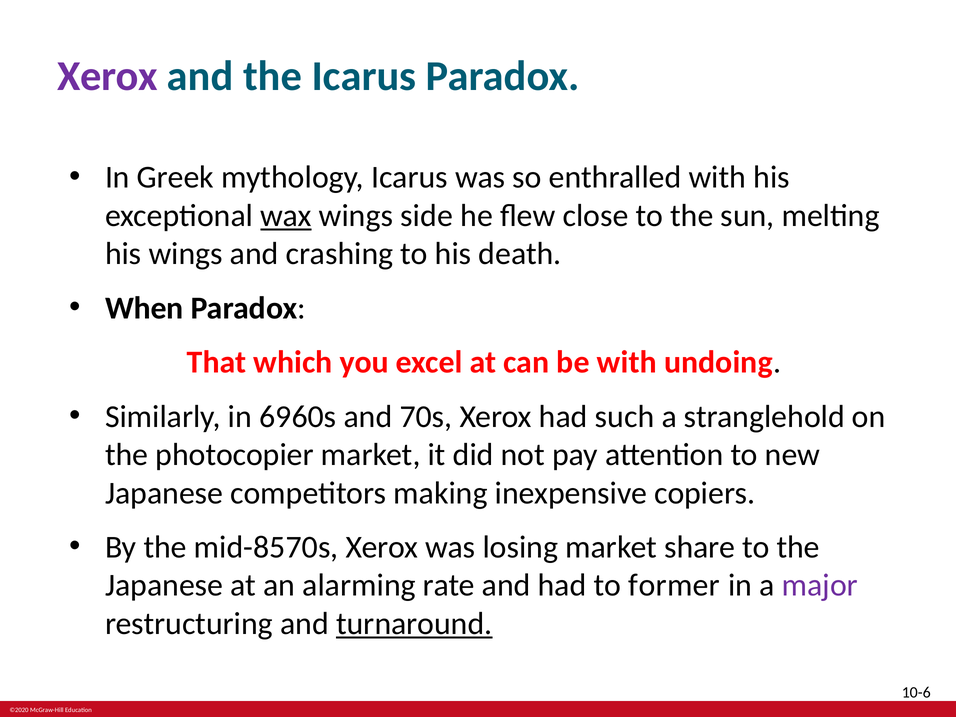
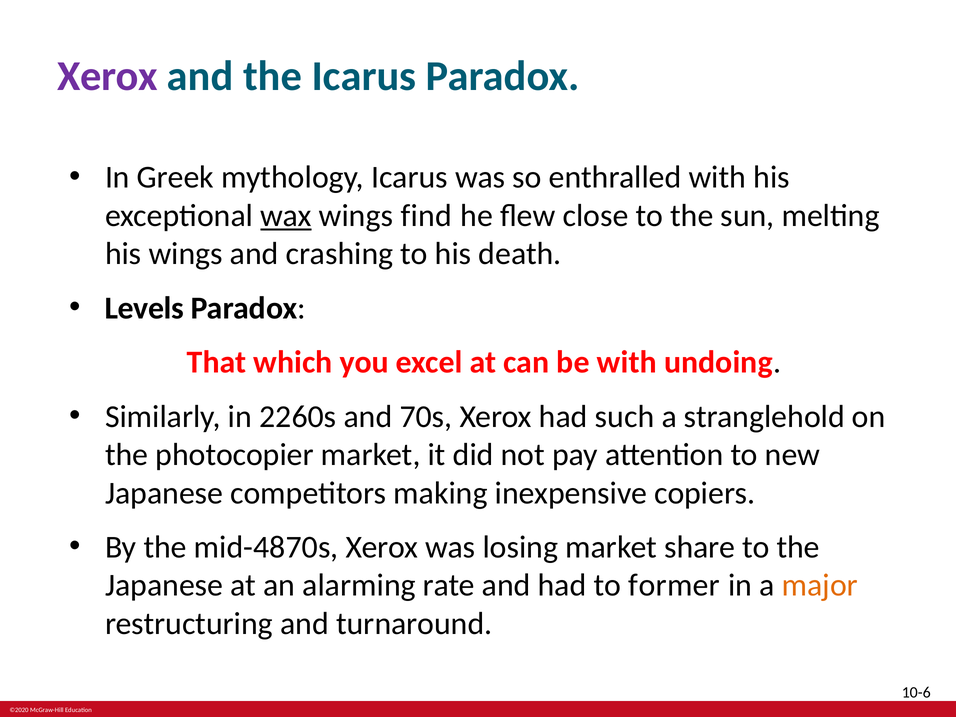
side: side -> find
When: When -> Levels
69: 69 -> 22
mid-85: mid-85 -> mid-48
major colour: purple -> orange
turnaround underline: present -> none
